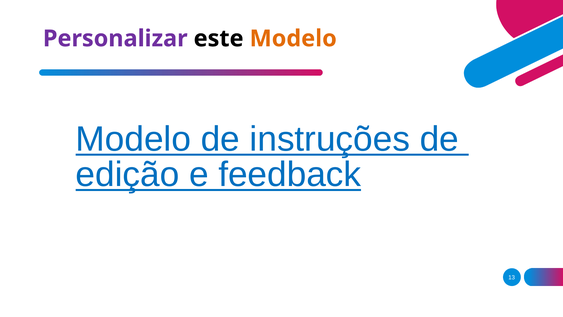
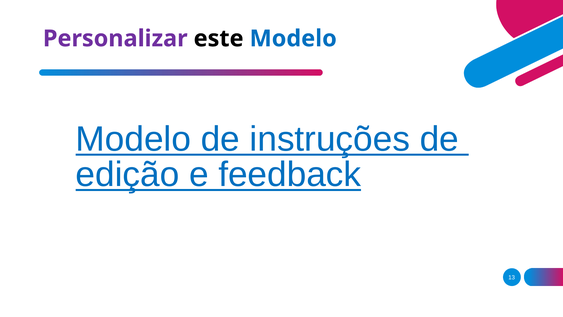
Modelo at (293, 39) colour: orange -> blue
